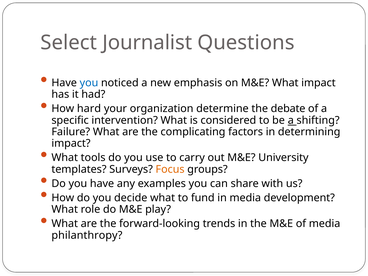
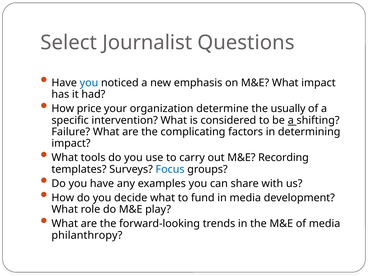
hard: hard -> price
debate: debate -> usually
University: University -> Recording
Focus colour: orange -> blue
